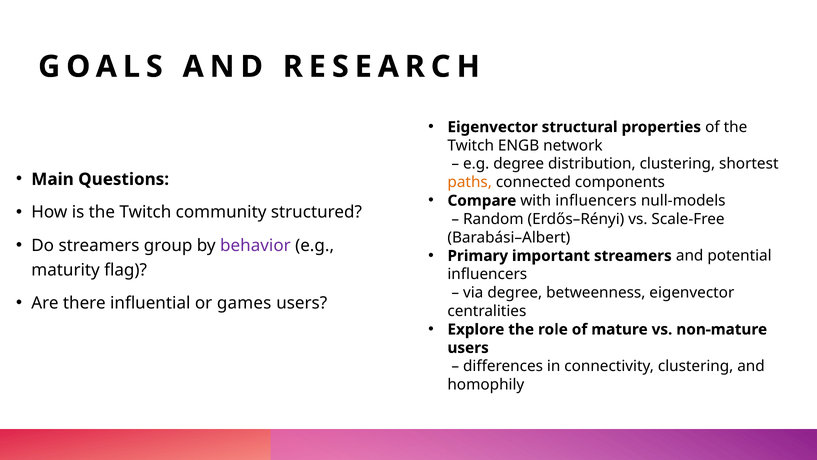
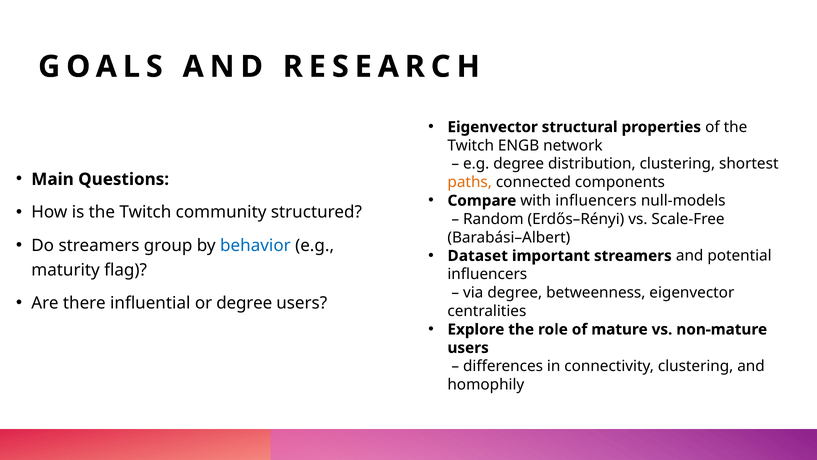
behavior colour: purple -> blue
Primary: Primary -> Dataset
or games: games -> degree
